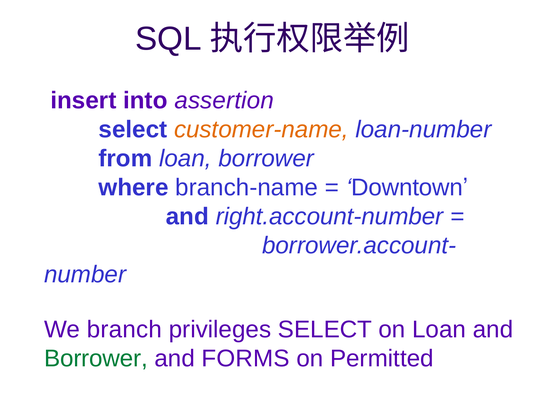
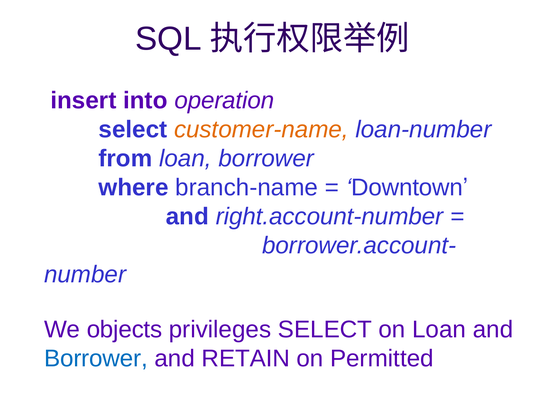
assertion: assertion -> operation
branch: branch -> objects
Borrower at (96, 359) colour: green -> blue
FORMS: FORMS -> RETAIN
